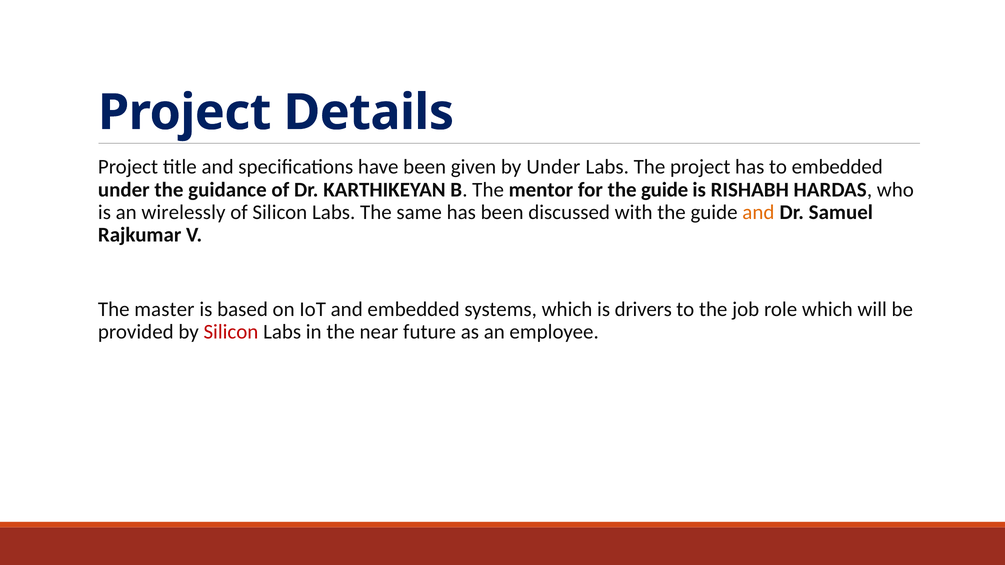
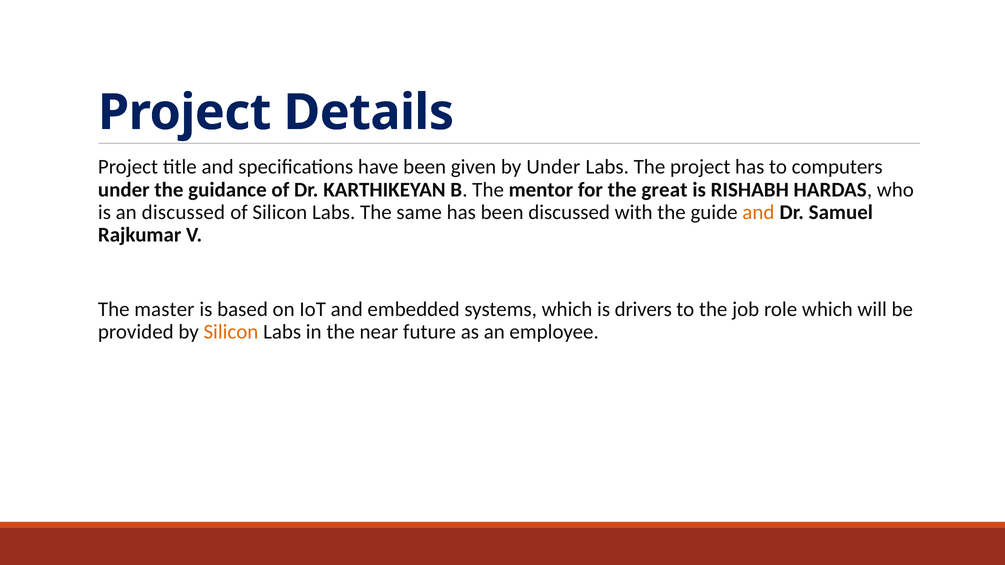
to embedded: embedded -> computers
for the guide: guide -> great
an wirelessly: wirelessly -> discussed
Silicon at (231, 332) colour: red -> orange
